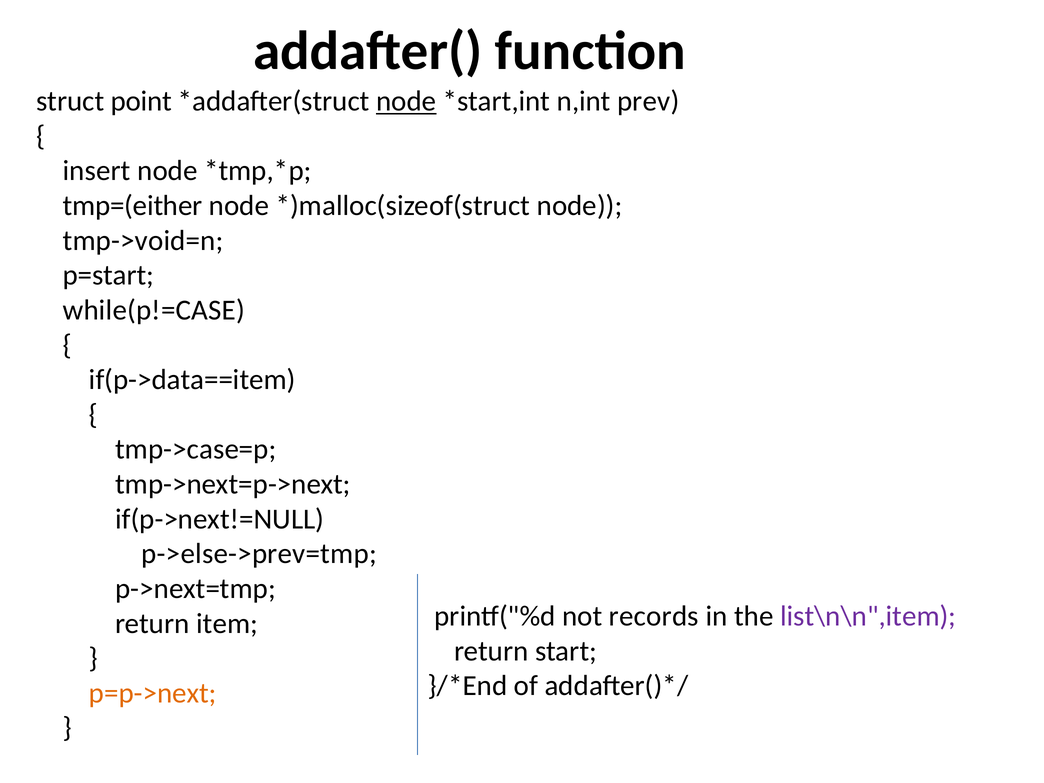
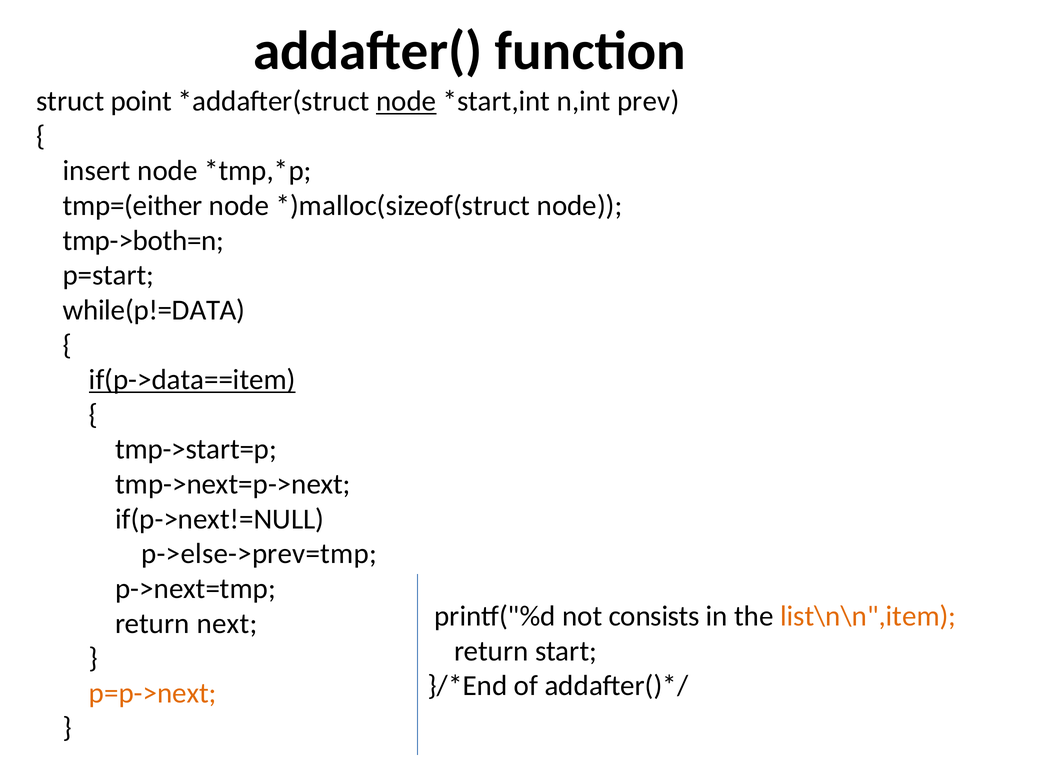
tmp->void=n: tmp->void=n -> tmp->both=n
while(p!=CASE: while(p!=CASE -> while(p!=DATA
if(p->data==item underline: none -> present
tmp->case=p: tmp->case=p -> tmp->start=p
records: records -> consists
list\n\n",item colour: purple -> orange
item: item -> next
